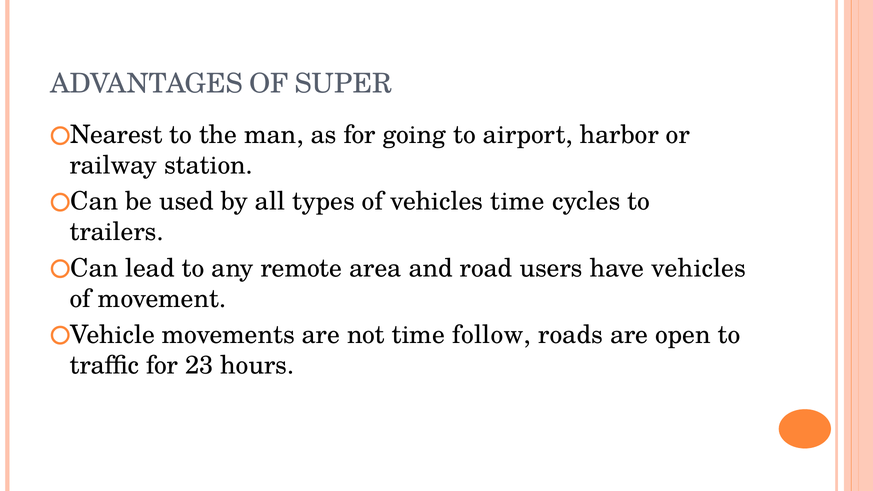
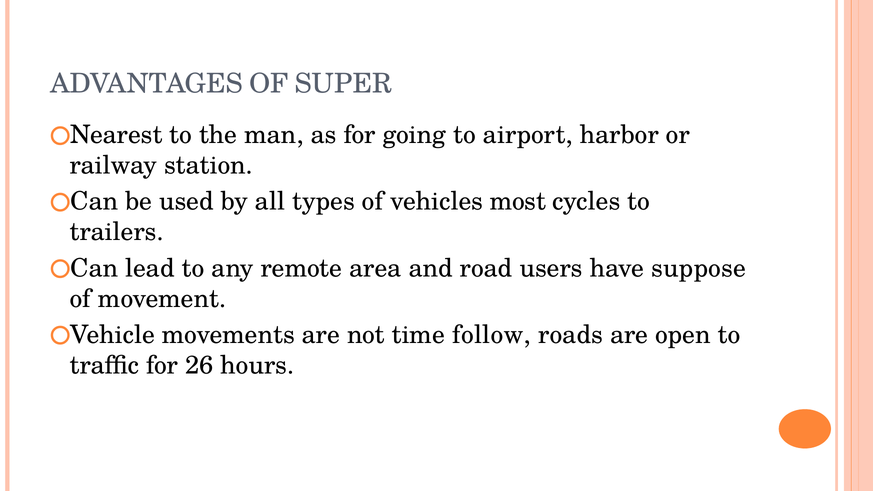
vehicles time: time -> most
have vehicles: vehicles -> suppose
23: 23 -> 26
